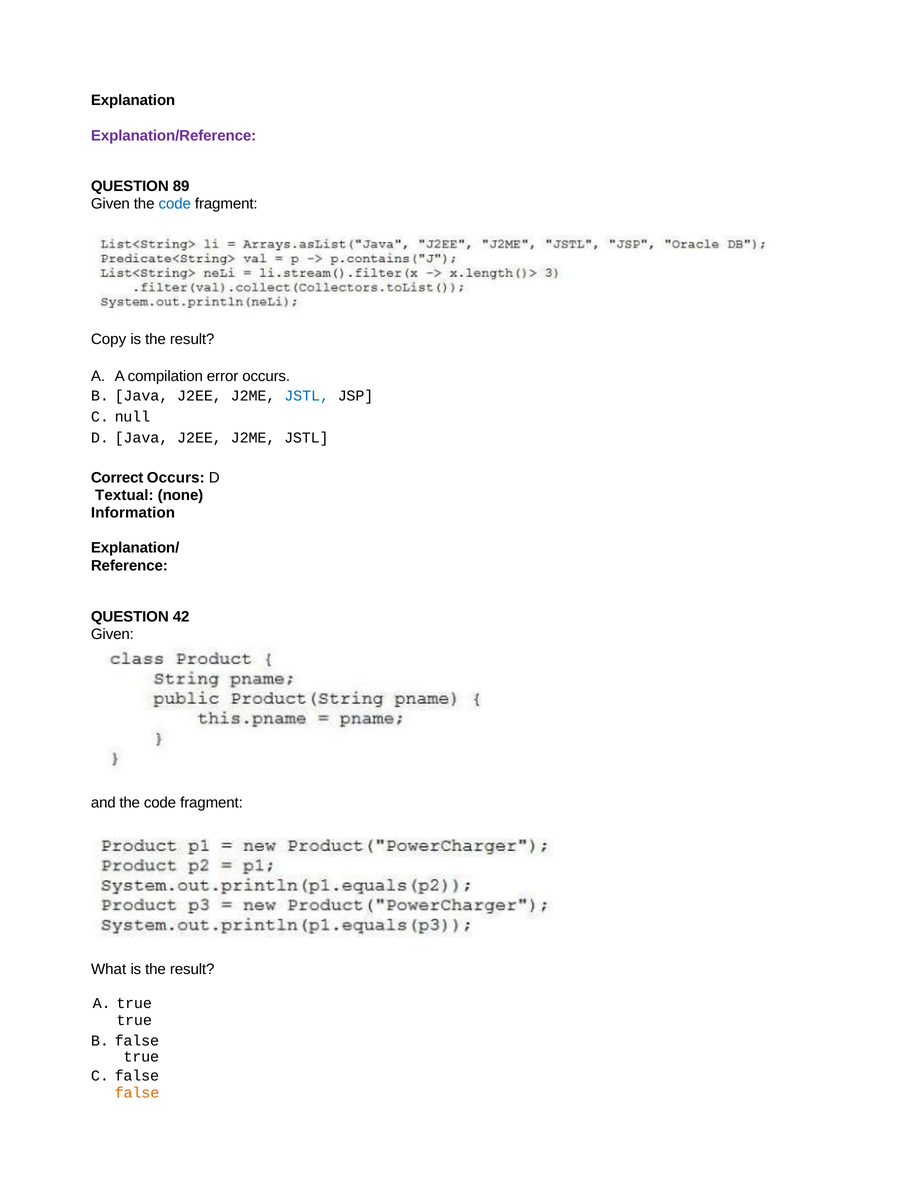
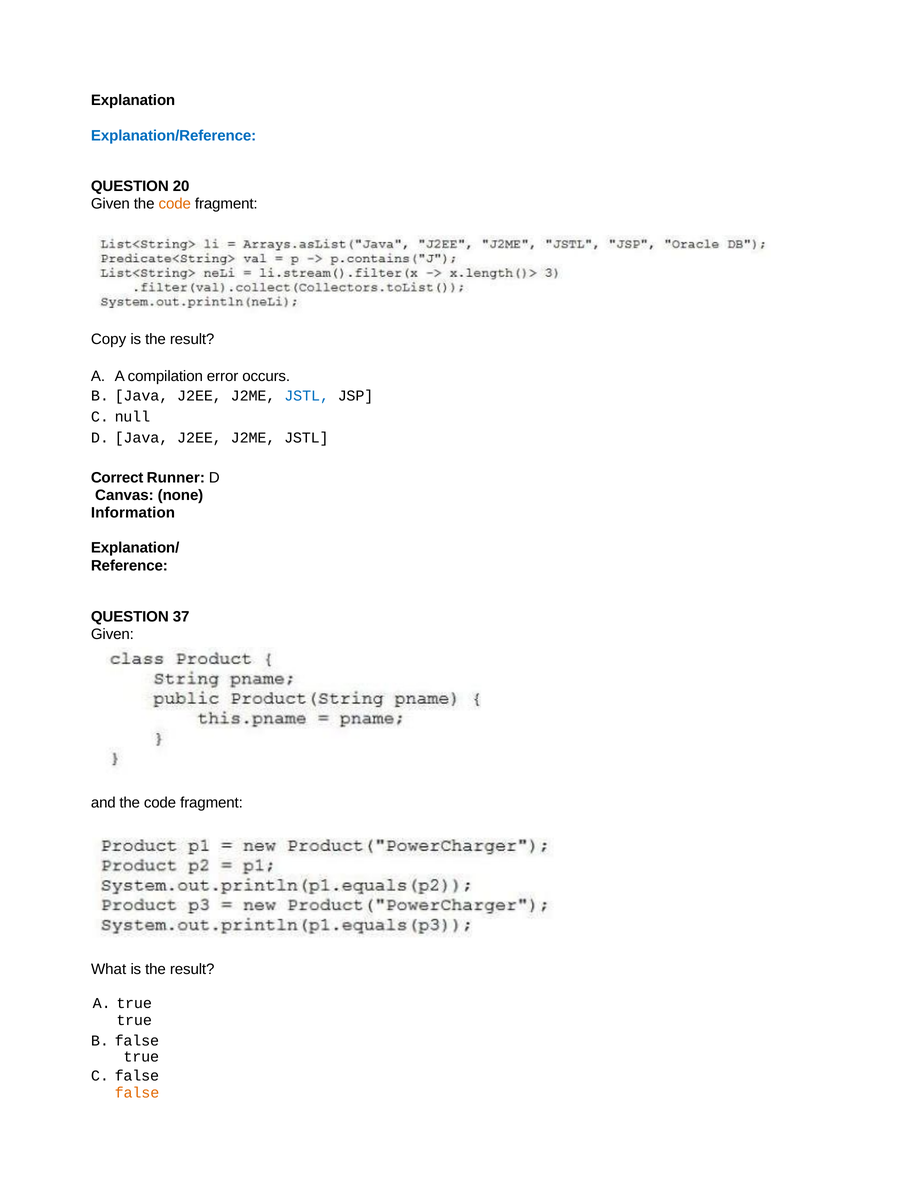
Explanation/Reference colour: purple -> blue
89: 89 -> 20
code at (175, 204) colour: blue -> orange
Correct Occurs: Occurs -> Runner
Textual: Textual -> Canvas
42: 42 -> 37
